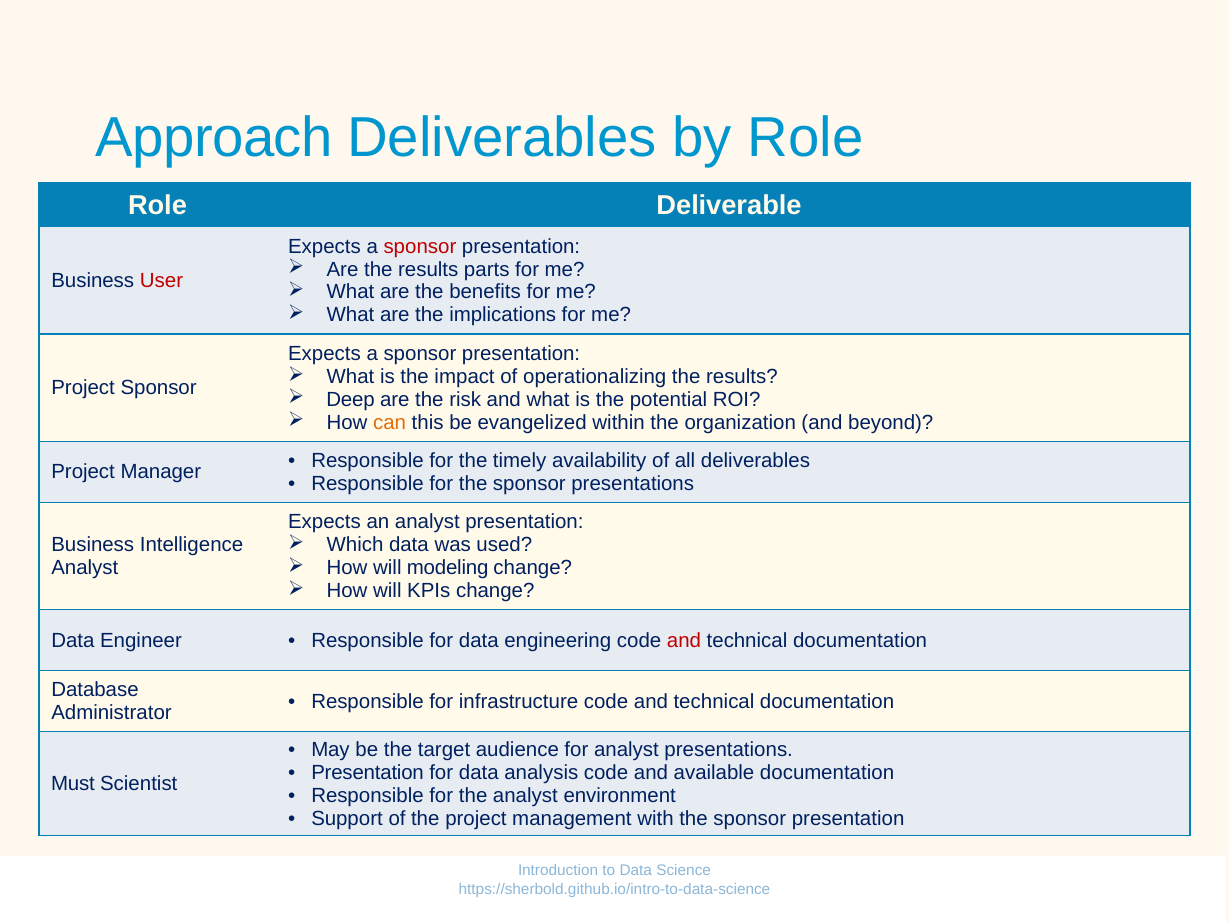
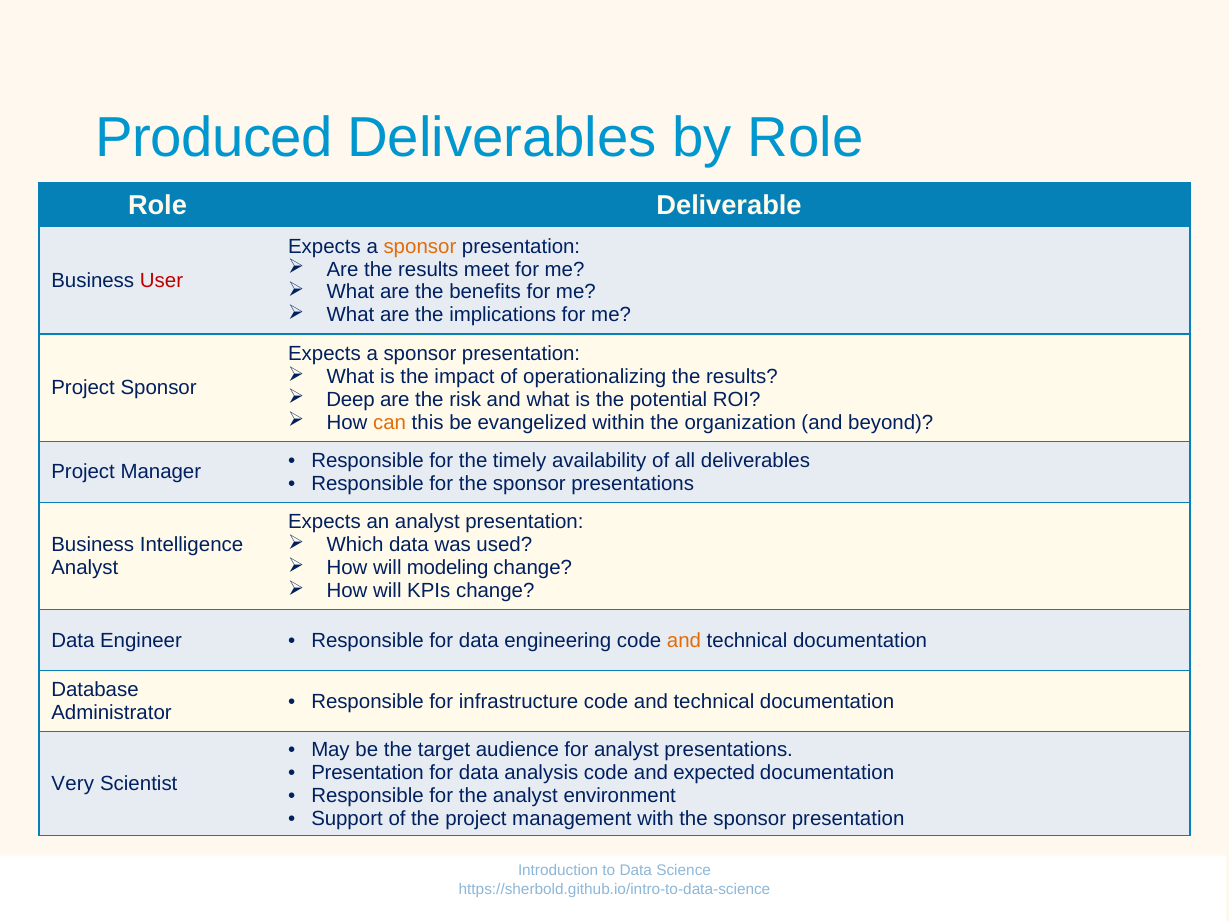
Approach: Approach -> Produced
sponsor at (420, 246) colour: red -> orange
parts: parts -> meet
and at (684, 640) colour: red -> orange
available: available -> expected
Must: Must -> Very
